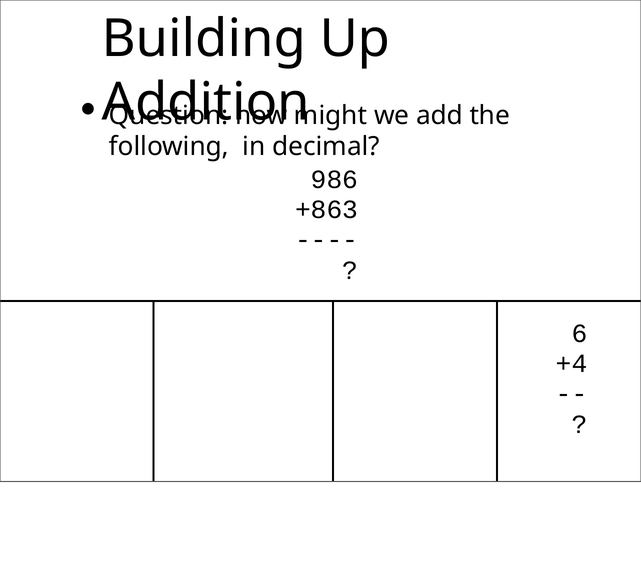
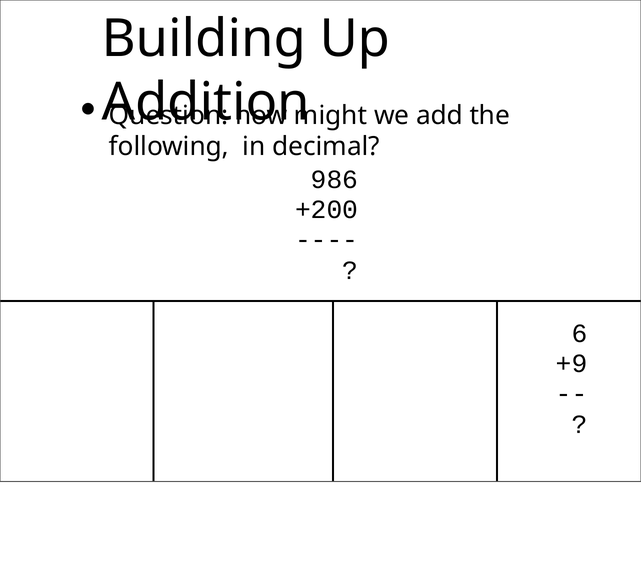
+863: +863 -> +200
+4: +4 -> +9
